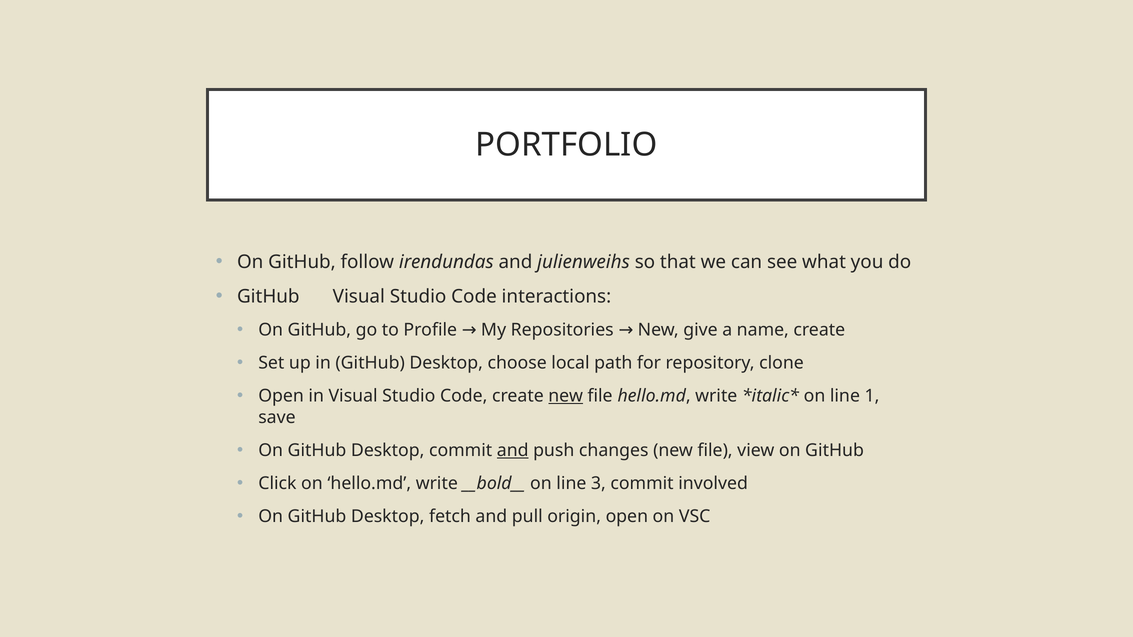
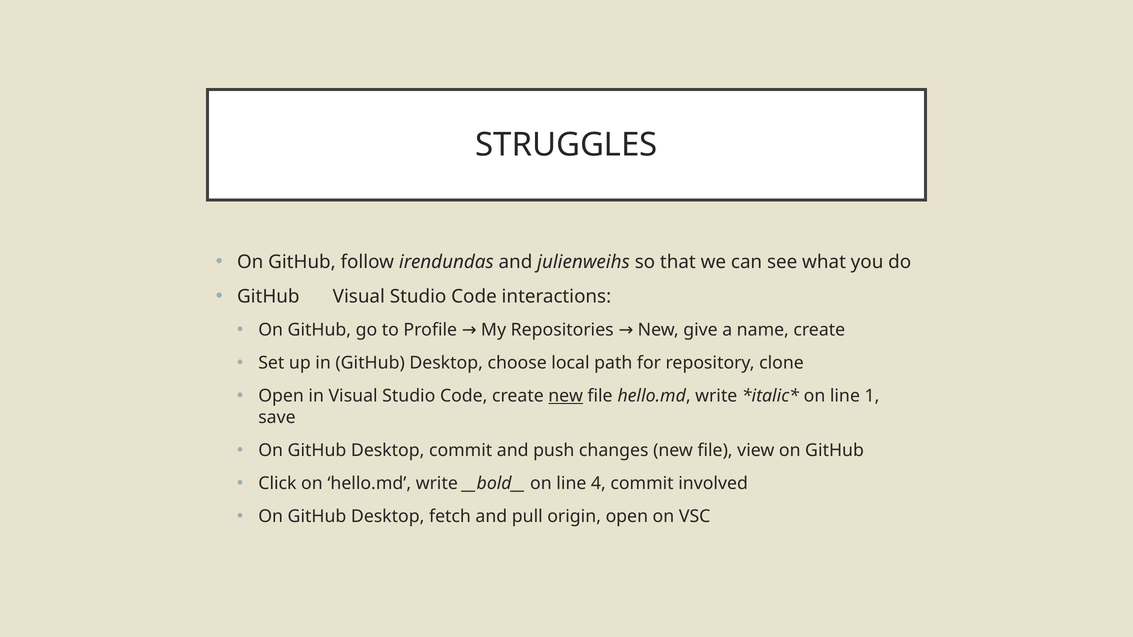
PORTFOLIO: PORTFOLIO -> STRUGGLES
and at (513, 451) underline: present -> none
3: 3 -> 4
